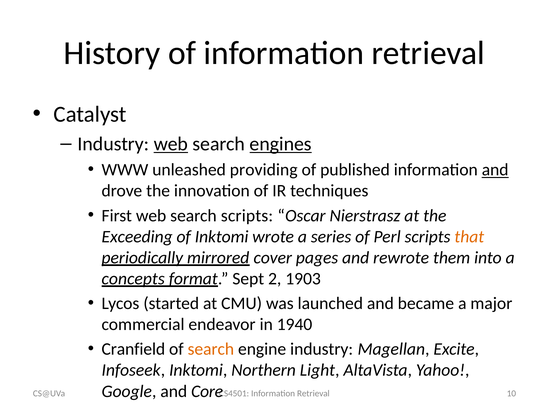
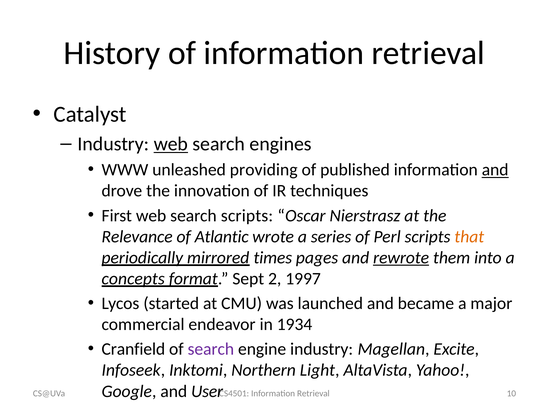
engines underline: present -> none
Exceeding: Exceeding -> Relevance
of Inktomi: Inktomi -> Atlantic
cover: cover -> times
rewrote underline: none -> present
1903: 1903 -> 1997
1940: 1940 -> 1934
search at (211, 349) colour: orange -> purple
Core: Core -> User
